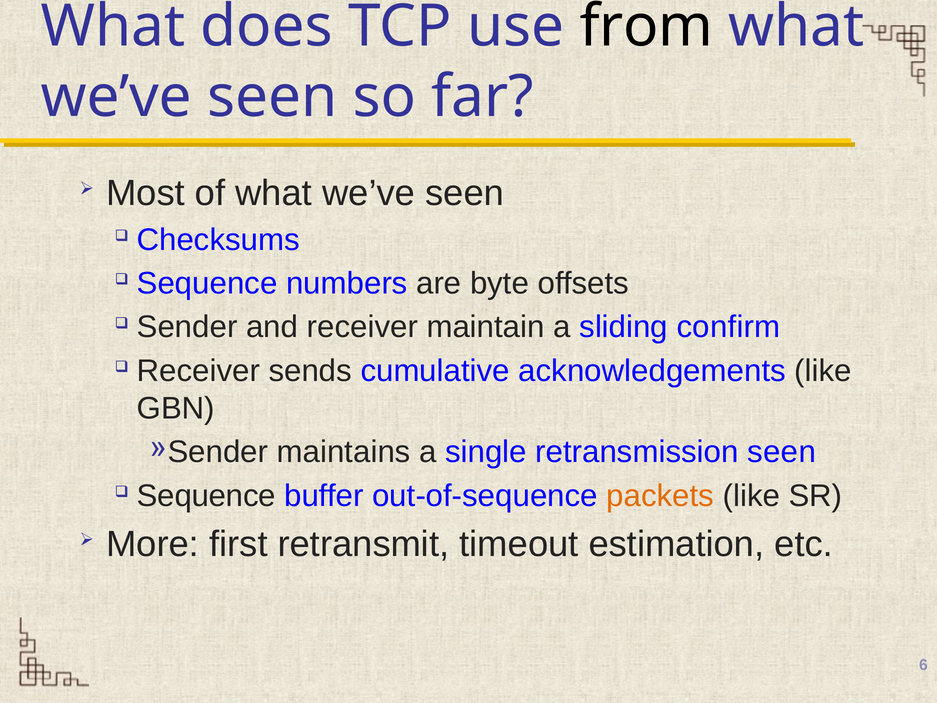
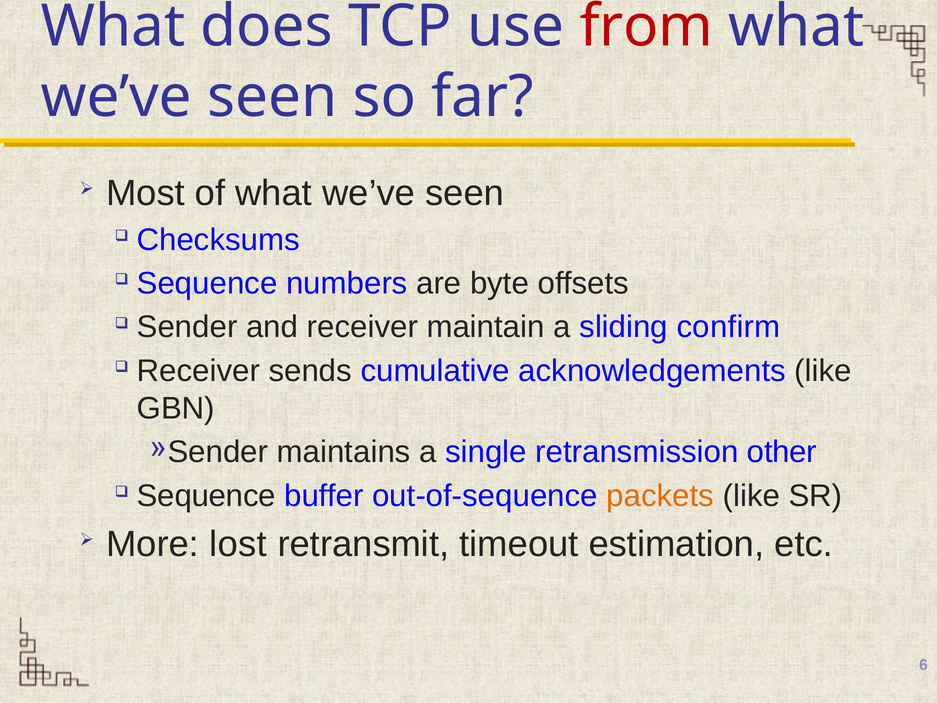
from colour: black -> red
retransmission seen: seen -> other
first: first -> lost
